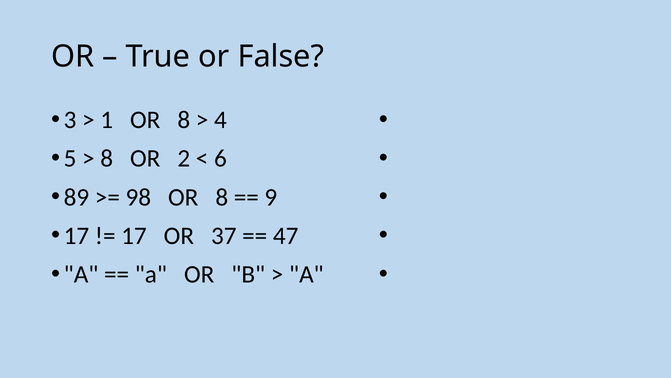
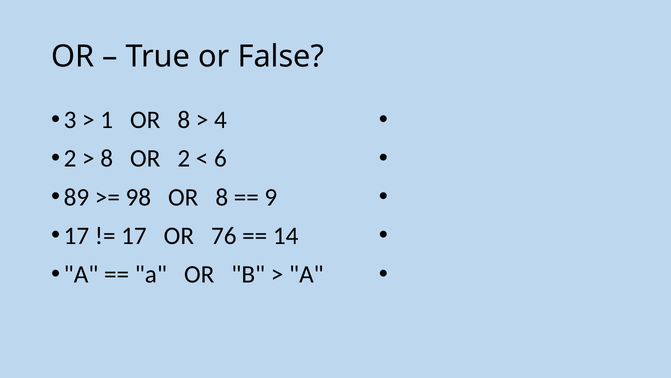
5 at (70, 158): 5 -> 2
37: 37 -> 76
47: 47 -> 14
